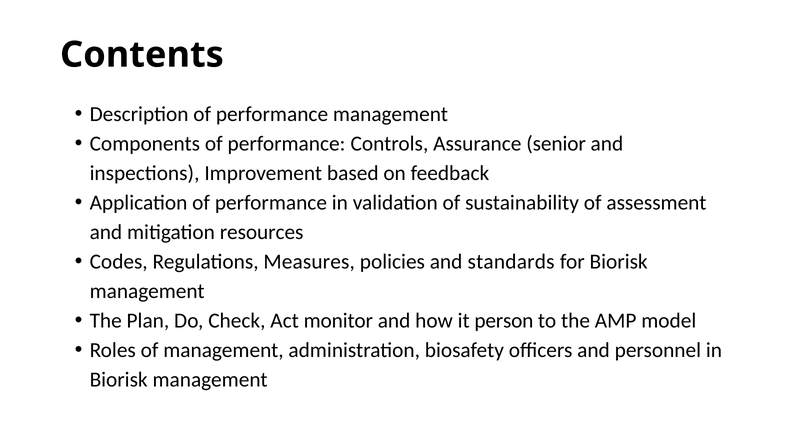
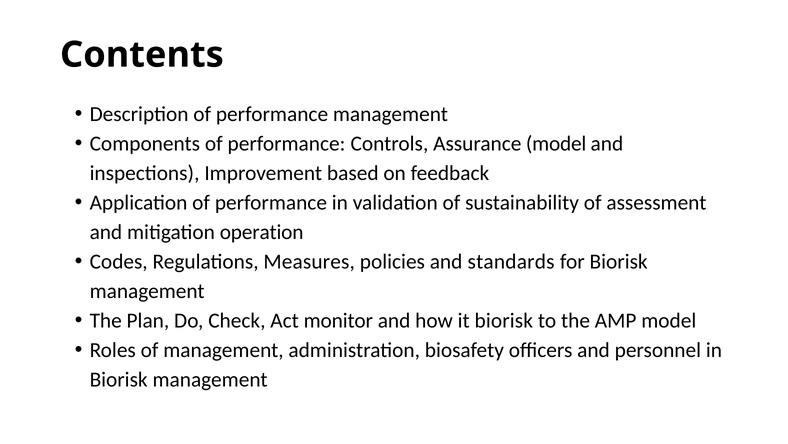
Assurance senior: senior -> model
resources: resources -> operation
it person: person -> biorisk
